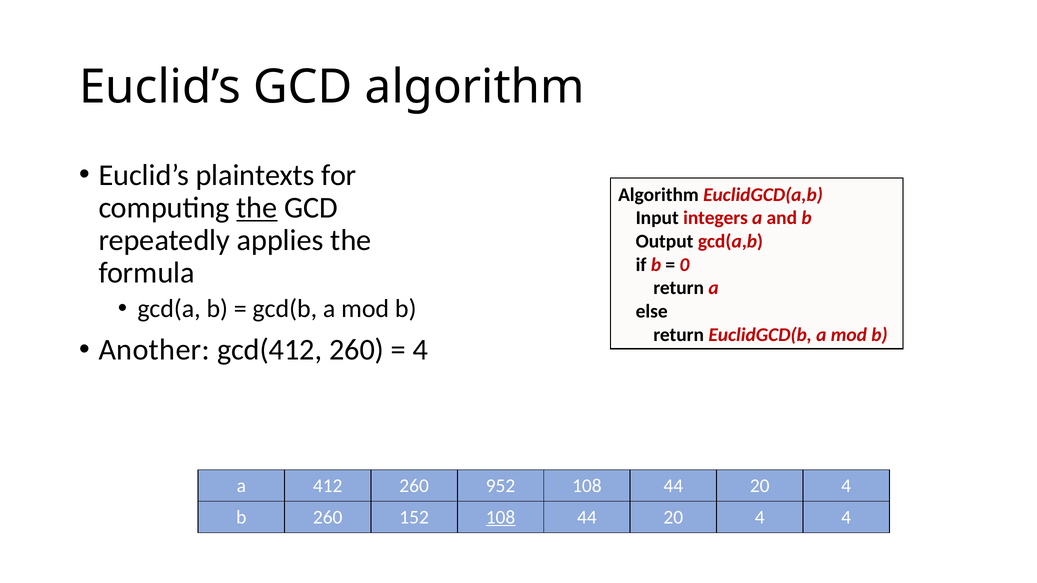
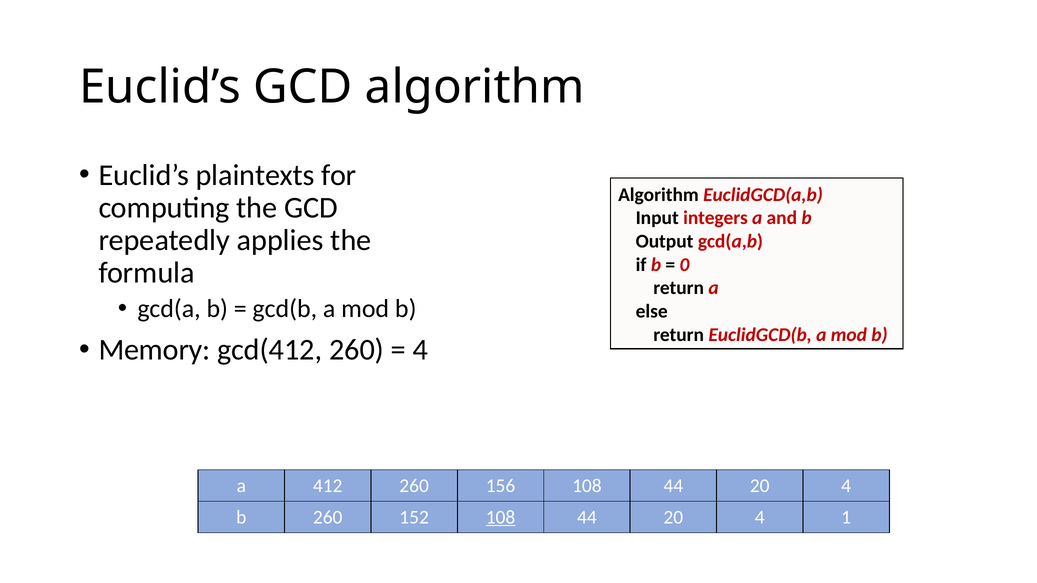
the at (257, 208) underline: present -> none
Another: Another -> Memory
952: 952 -> 156
4 4: 4 -> 1
